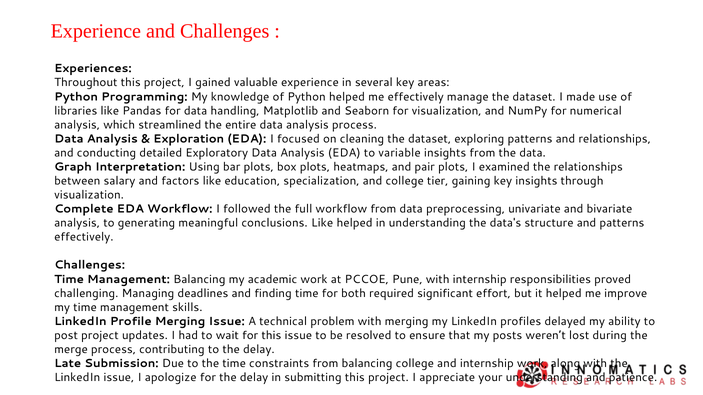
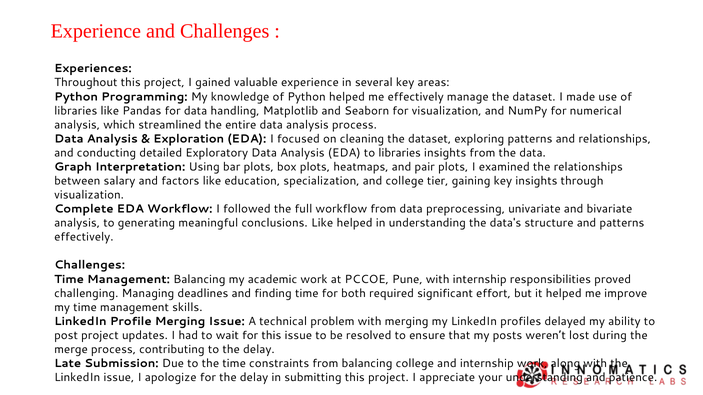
to variable: variable -> libraries
